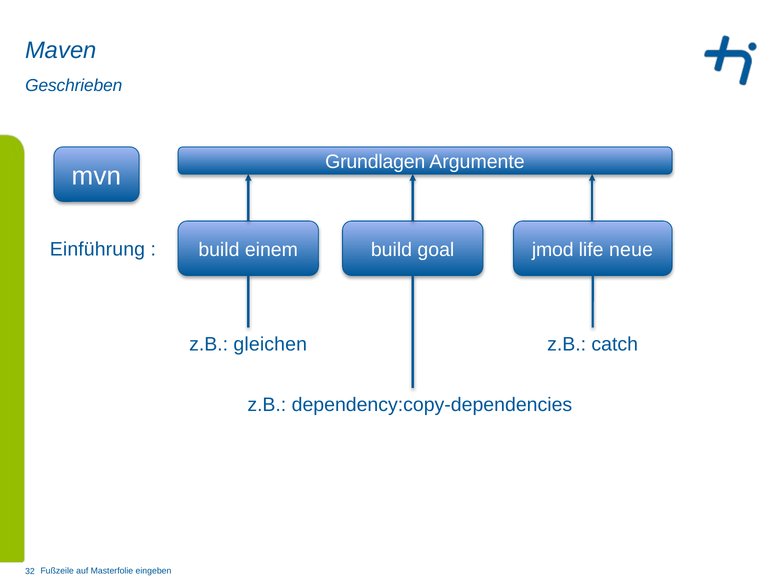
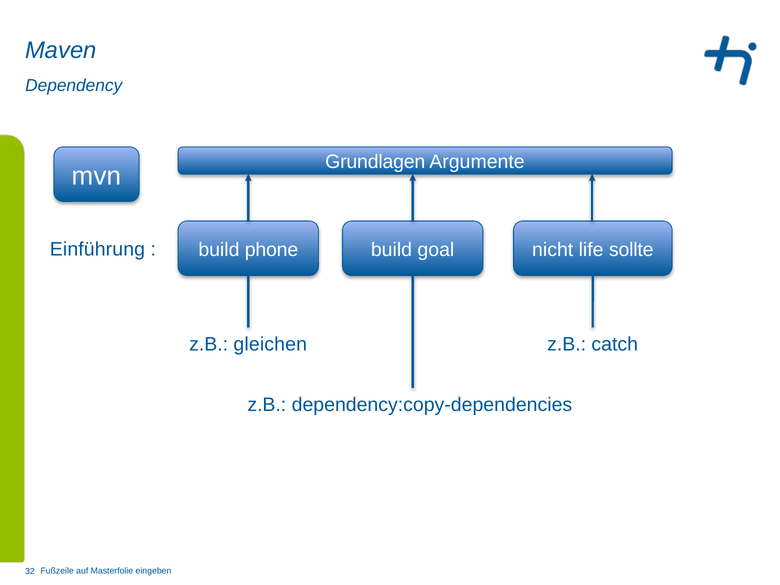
Geschrieben: Geschrieben -> Dependency
einem: einem -> phone
jmod: jmod -> nicht
neue: neue -> sollte
